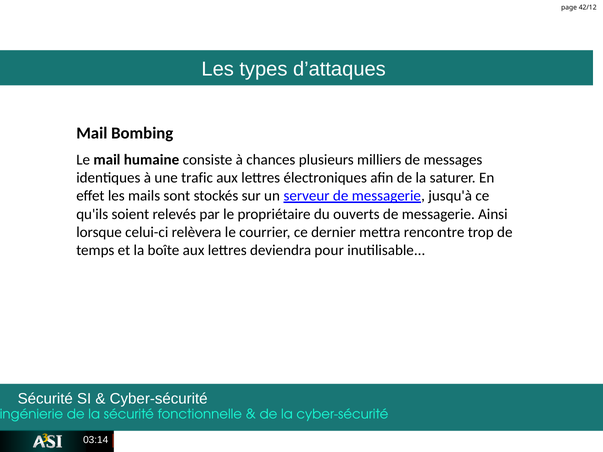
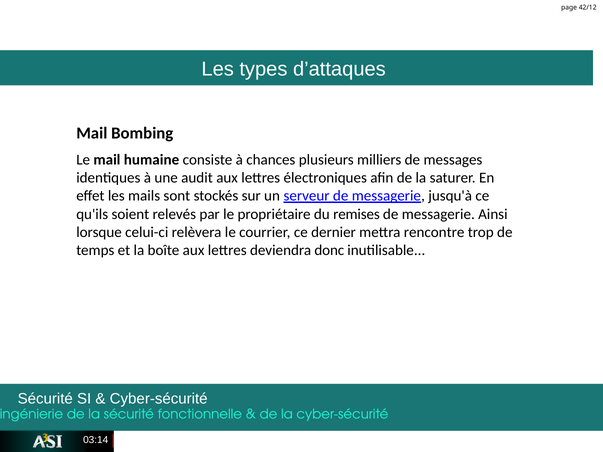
trafic: trafic -> audit
ouverts: ouverts -> remises
pour: pour -> donc
